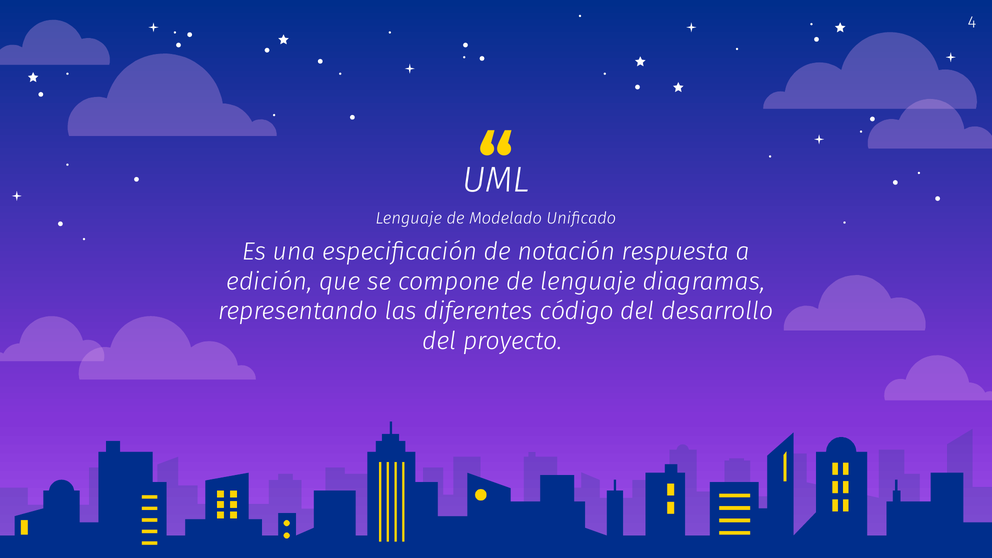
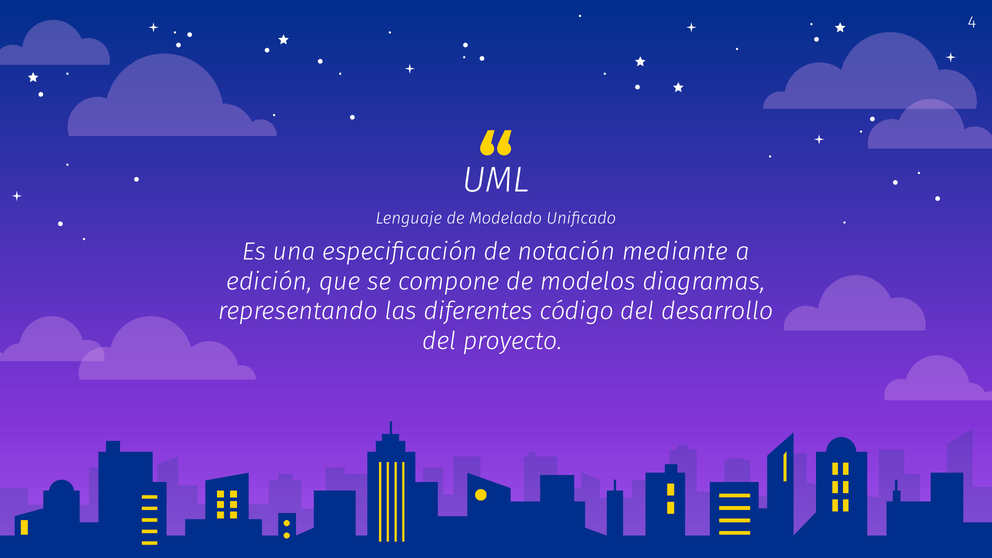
respuesta: respuesta -> mediante
de lenguaje: lenguaje -> modelos
